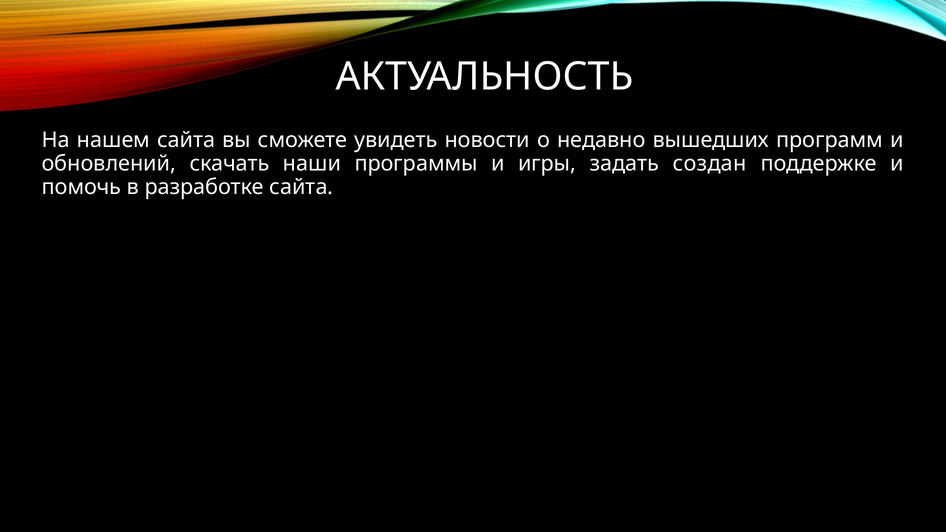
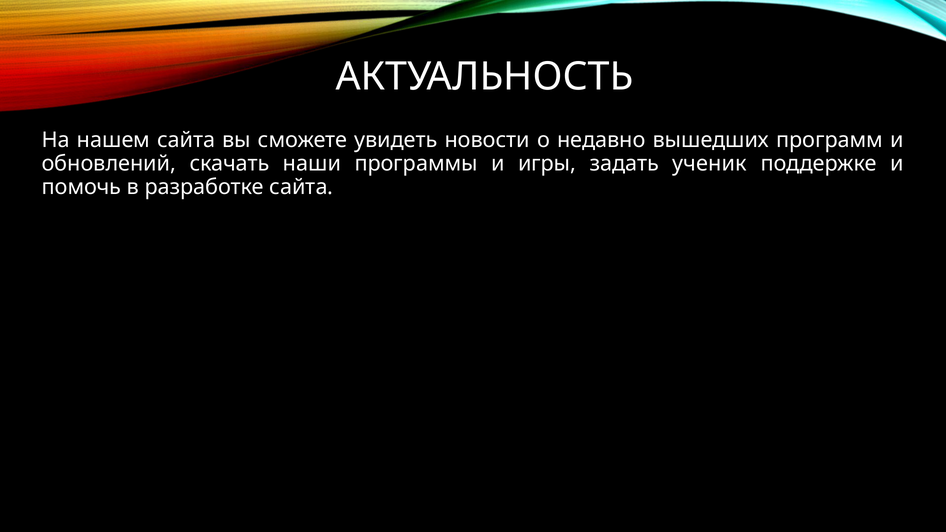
создан: создан -> ученик
